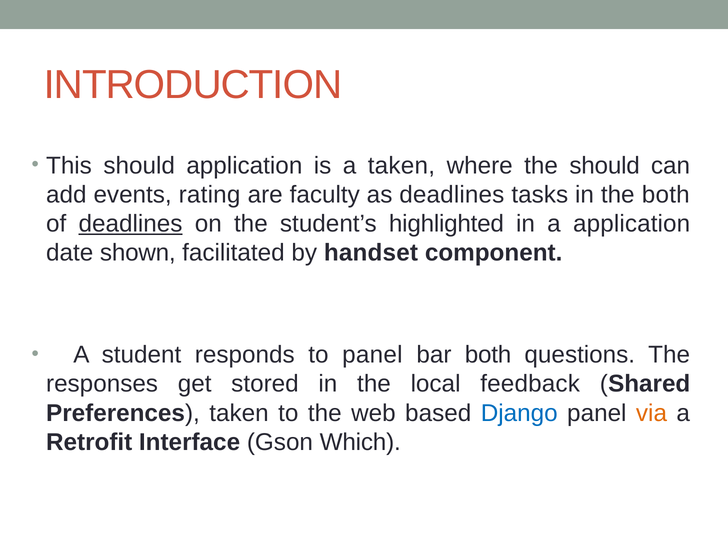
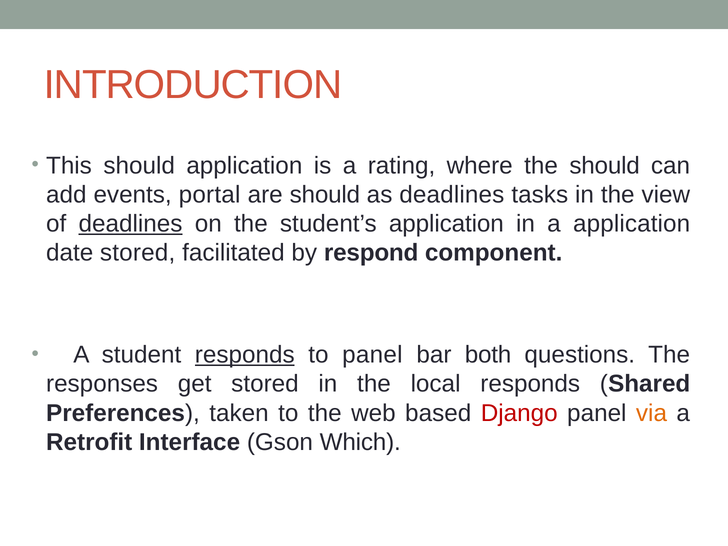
a taken: taken -> rating
rating: rating -> portal
are faculty: faculty -> should
the both: both -> view
student’s highlighted: highlighted -> application
date shown: shown -> stored
handset: handset -> respond
responds at (245, 355) underline: none -> present
local feedback: feedback -> responds
Django colour: blue -> red
